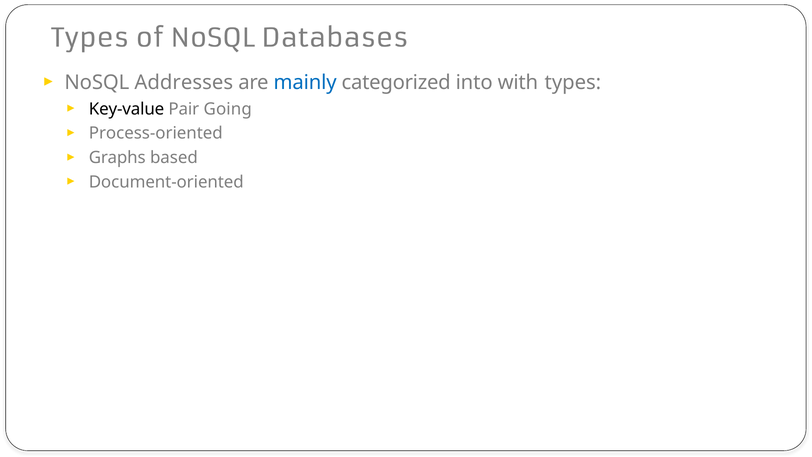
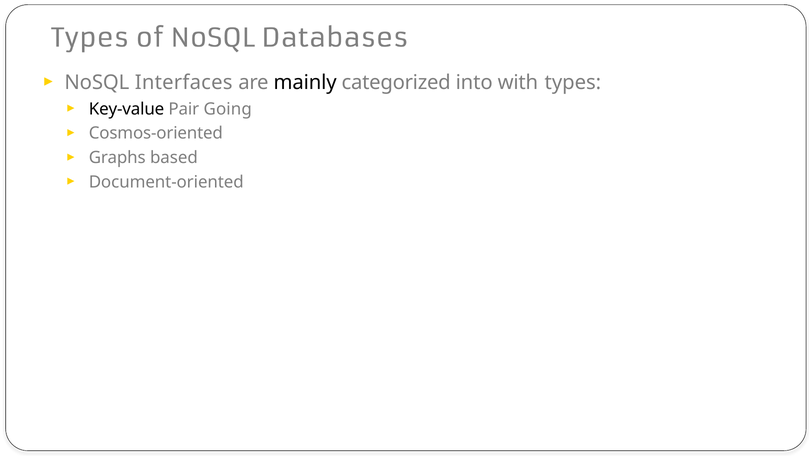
Addresses: Addresses -> Interfaces
mainly colour: blue -> black
Process-oriented: Process-oriented -> Cosmos-oriented
